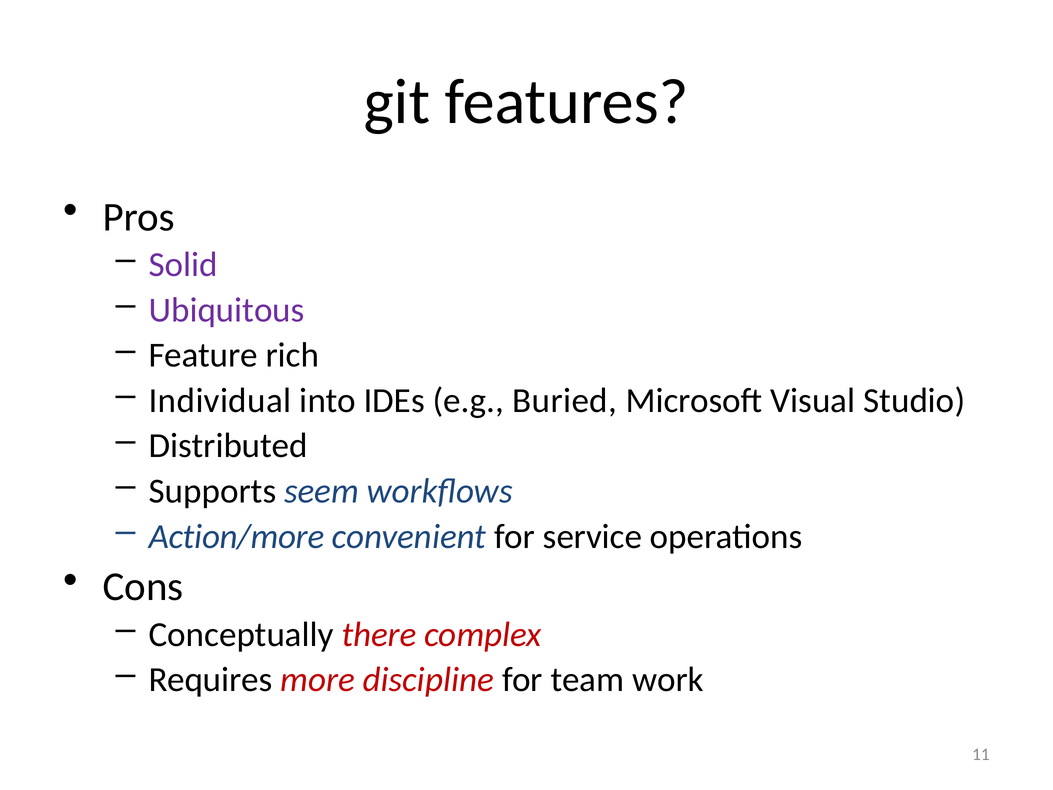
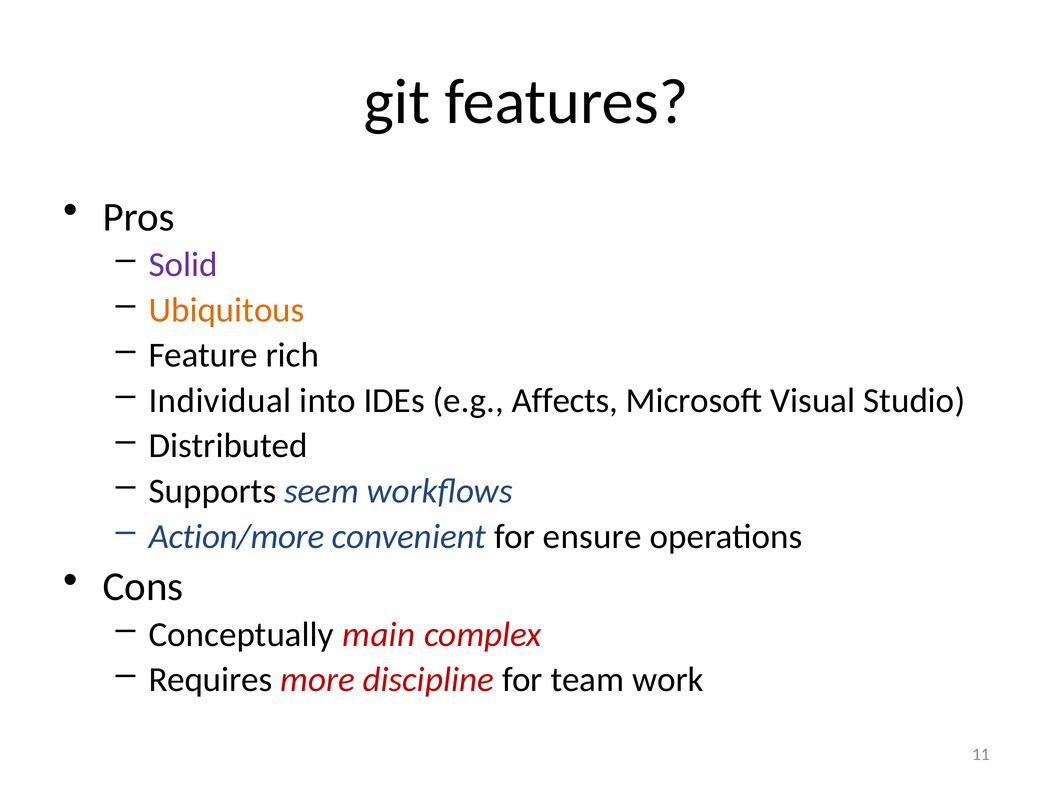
Ubiquitous colour: purple -> orange
Buried: Buried -> Affects
service: service -> ensure
there: there -> main
